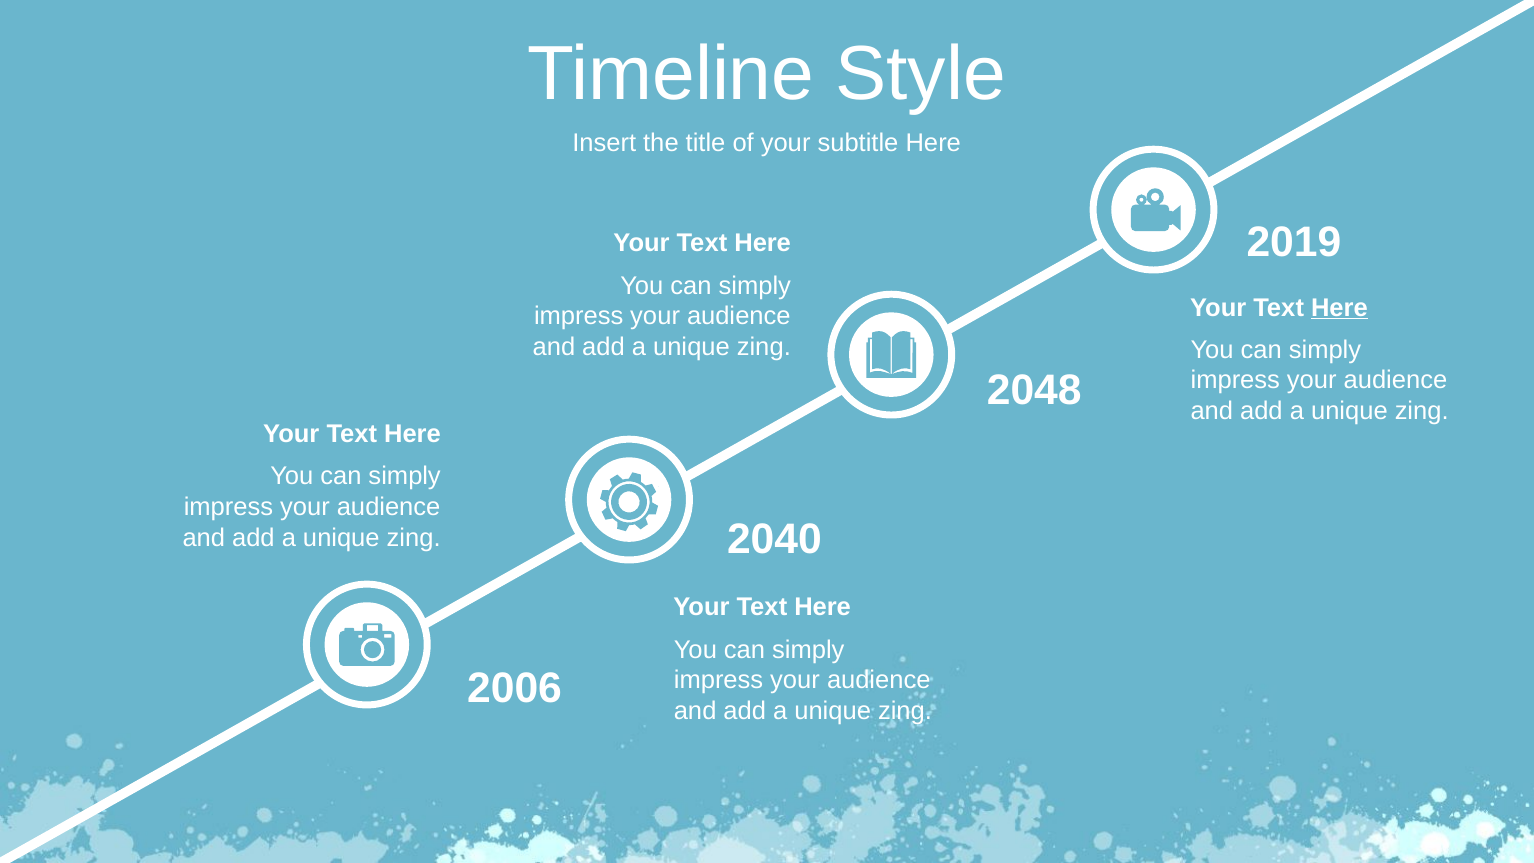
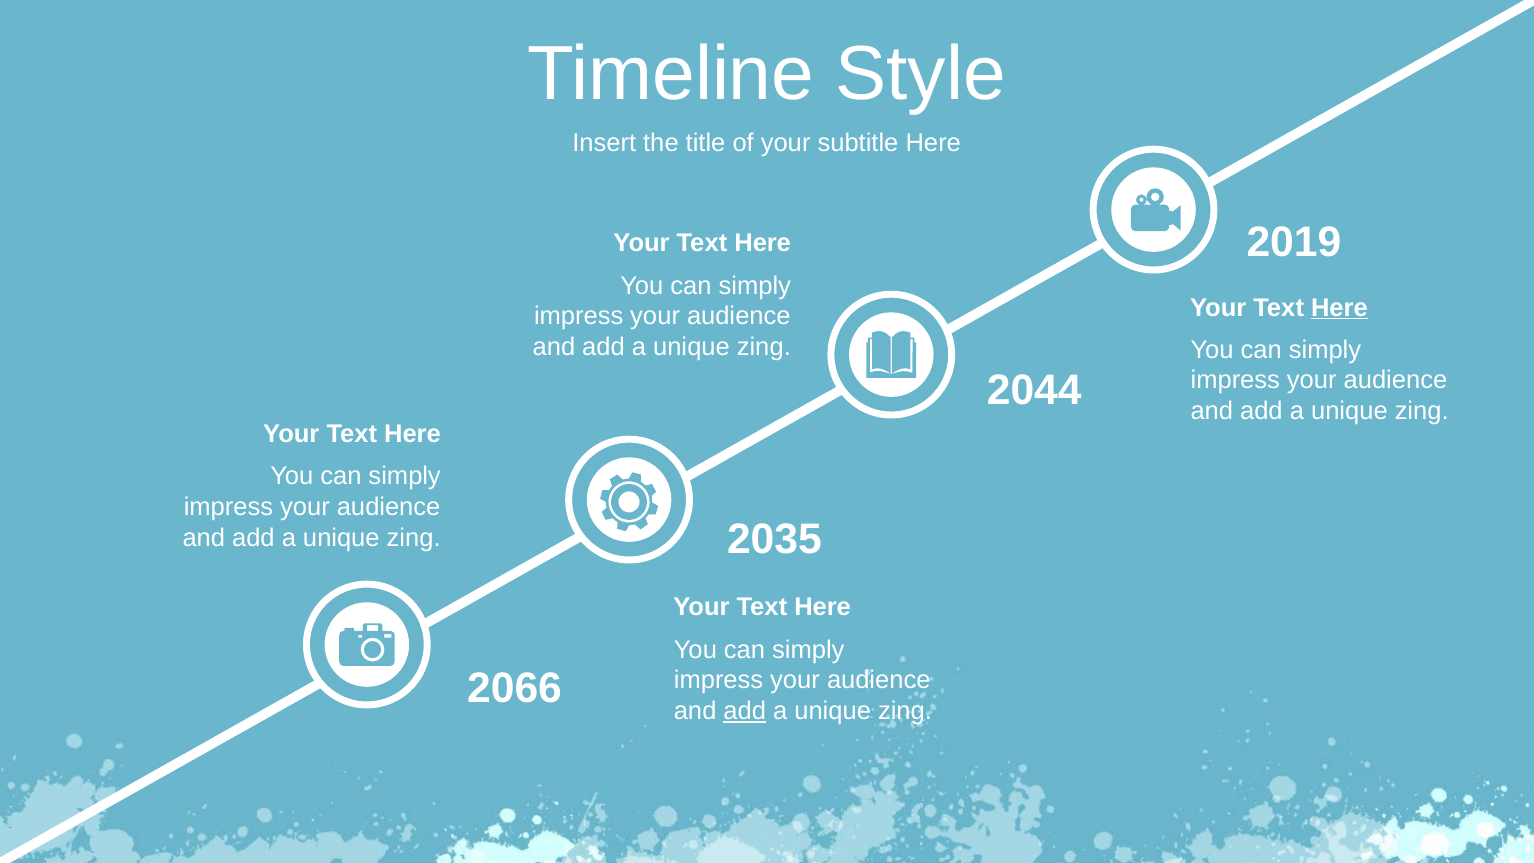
2048: 2048 -> 2044
2040: 2040 -> 2035
2006: 2006 -> 2066
add at (745, 711) underline: none -> present
